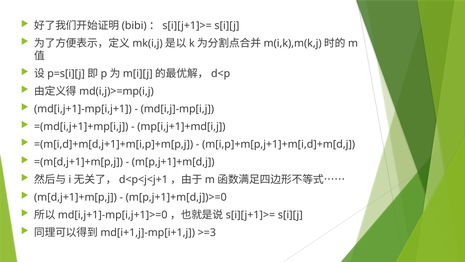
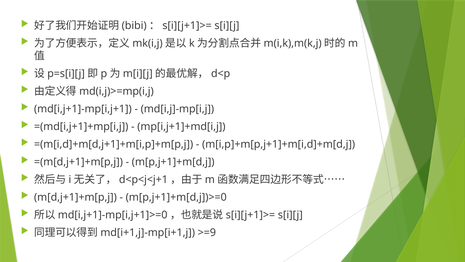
>=3: >=3 -> >=9
